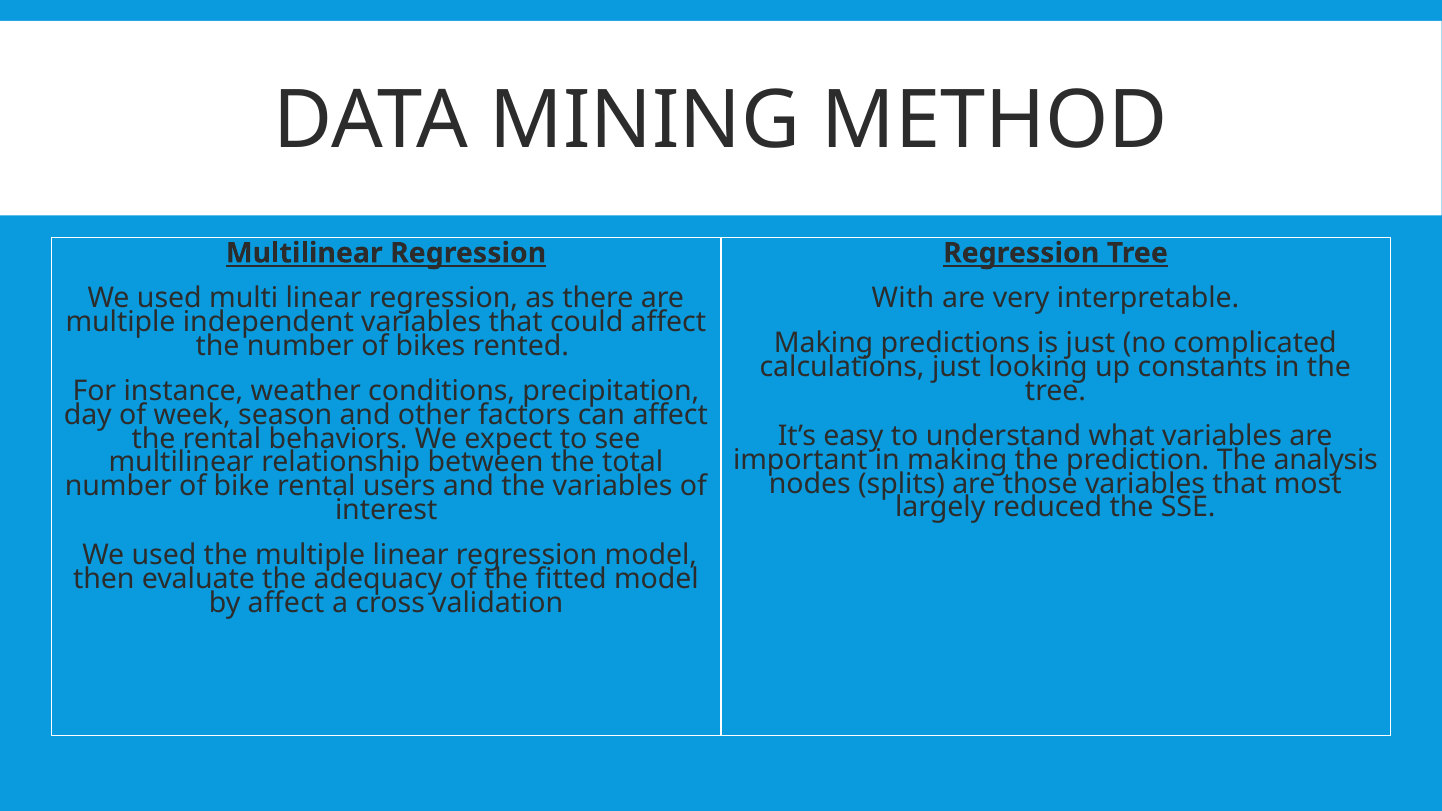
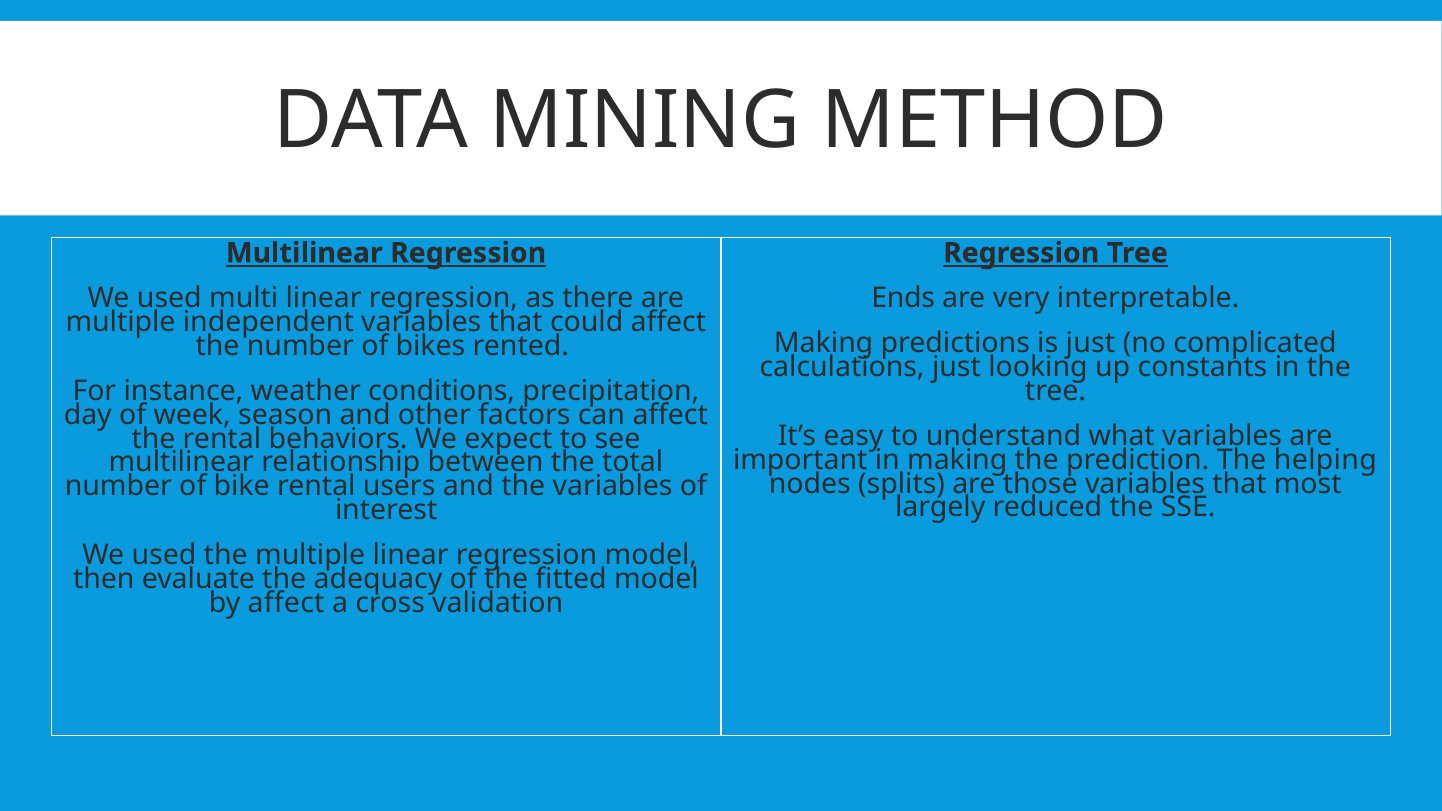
With: With -> Ends
analysis: analysis -> helping
